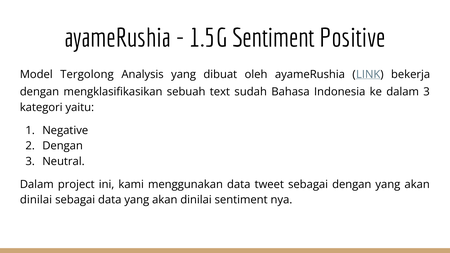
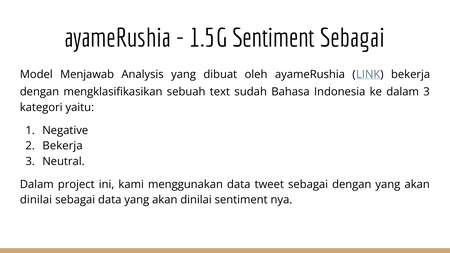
Sentiment Positive: Positive -> Sebagai
Tergolong: Tergolong -> Menjawab
Dengan at (63, 146): Dengan -> Bekerja
